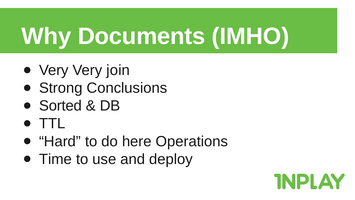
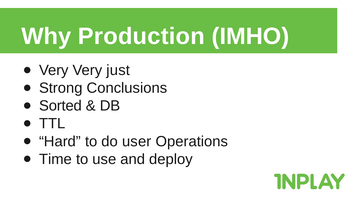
Documents: Documents -> Production
join: join -> just
here: here -> user
